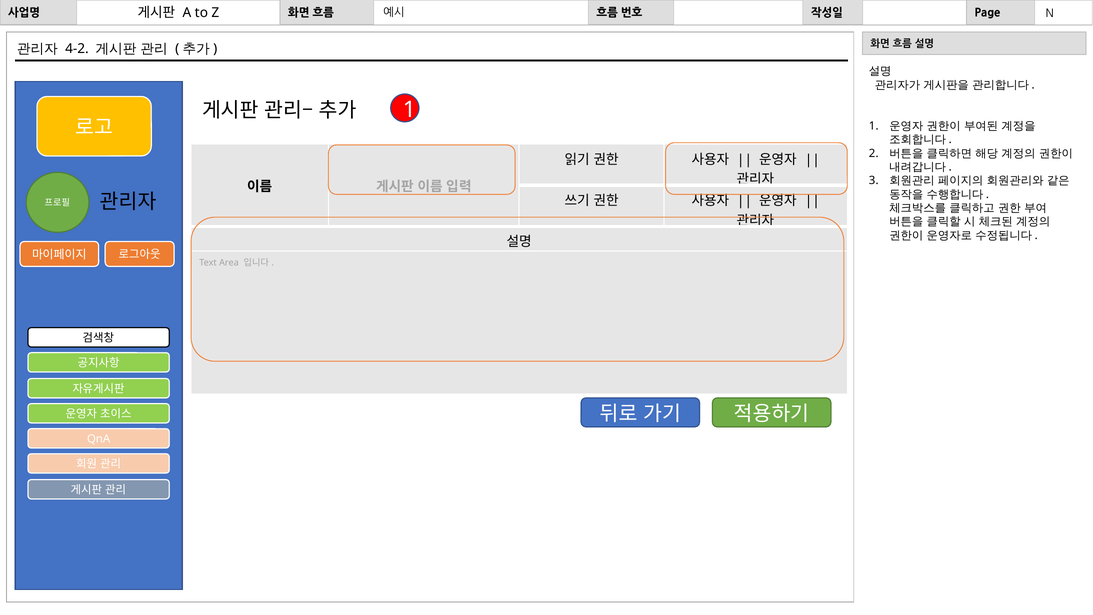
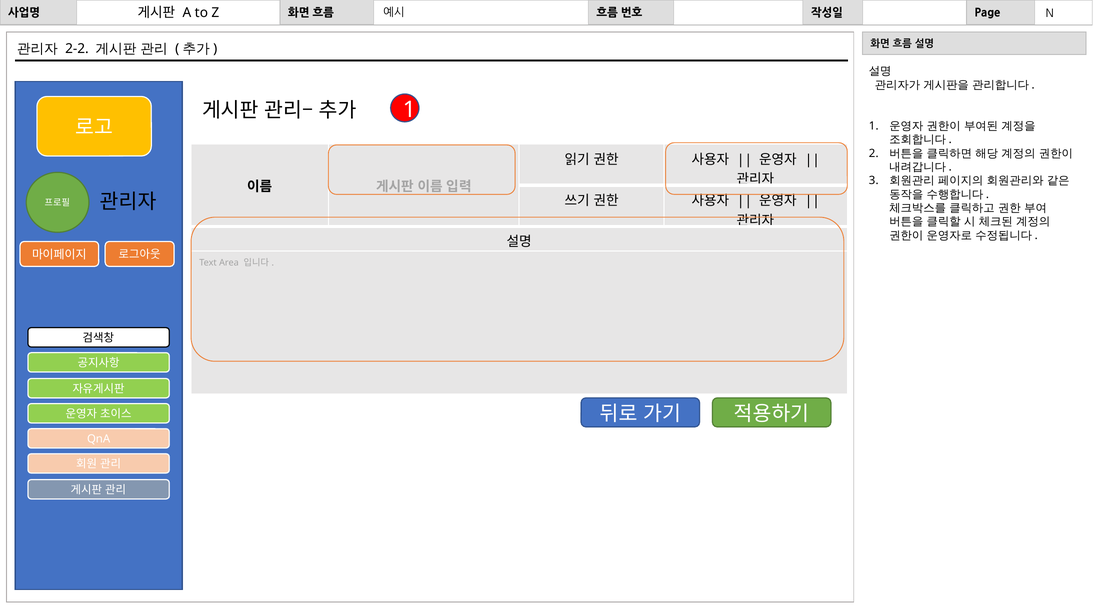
4-2: 4-2 -> 2-2
